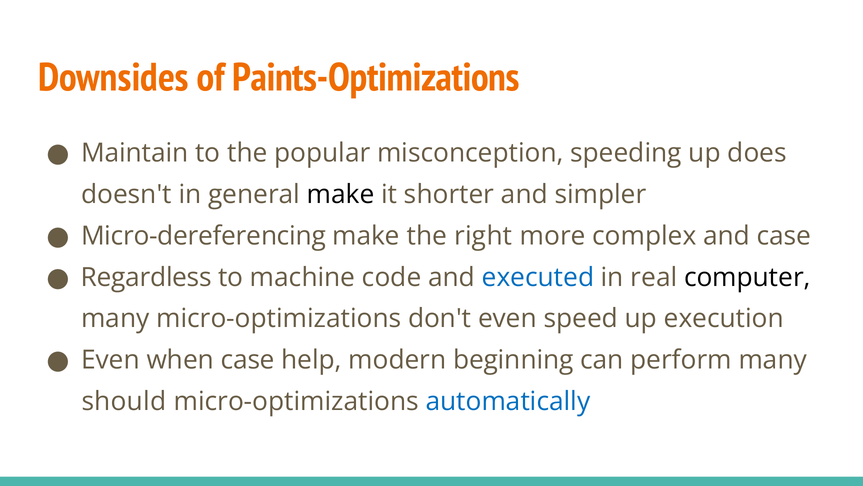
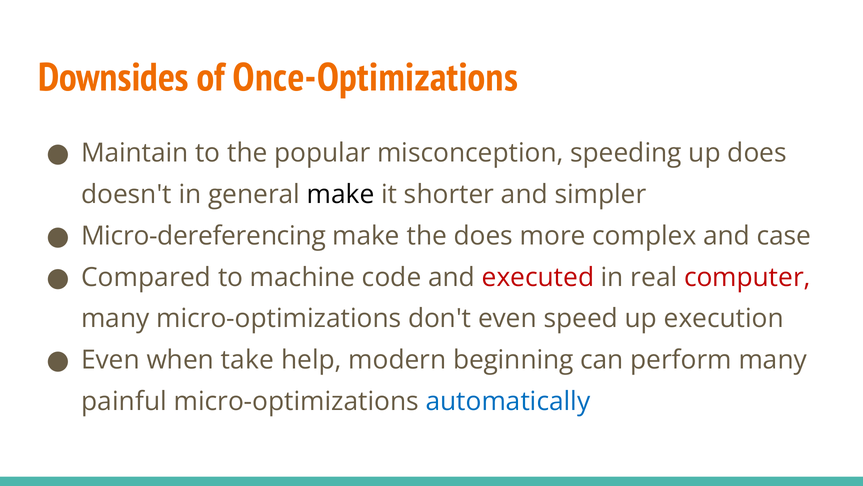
Paints-Optimizations: Paints-Optimizations -> Once-Optimizations
the right: right -> does
Regardless: Regardless -> Compared
executed colour: blue -> red
computer colour: black -> red
when case: case -> take
should: should -> painful
